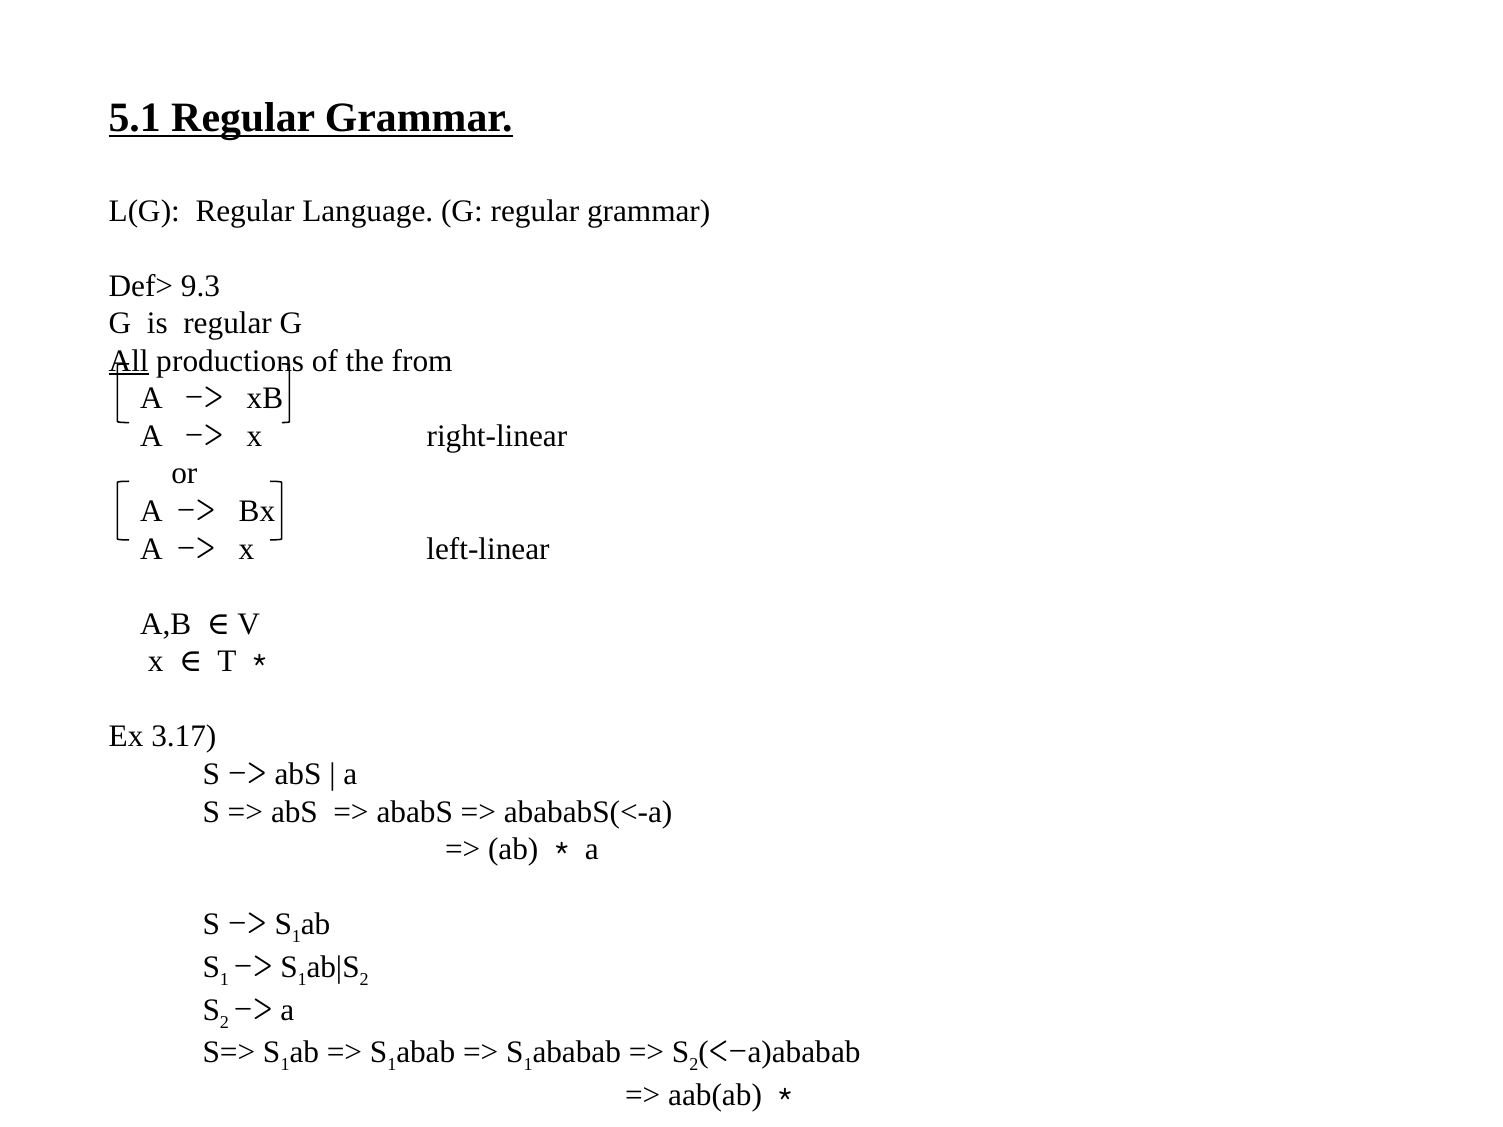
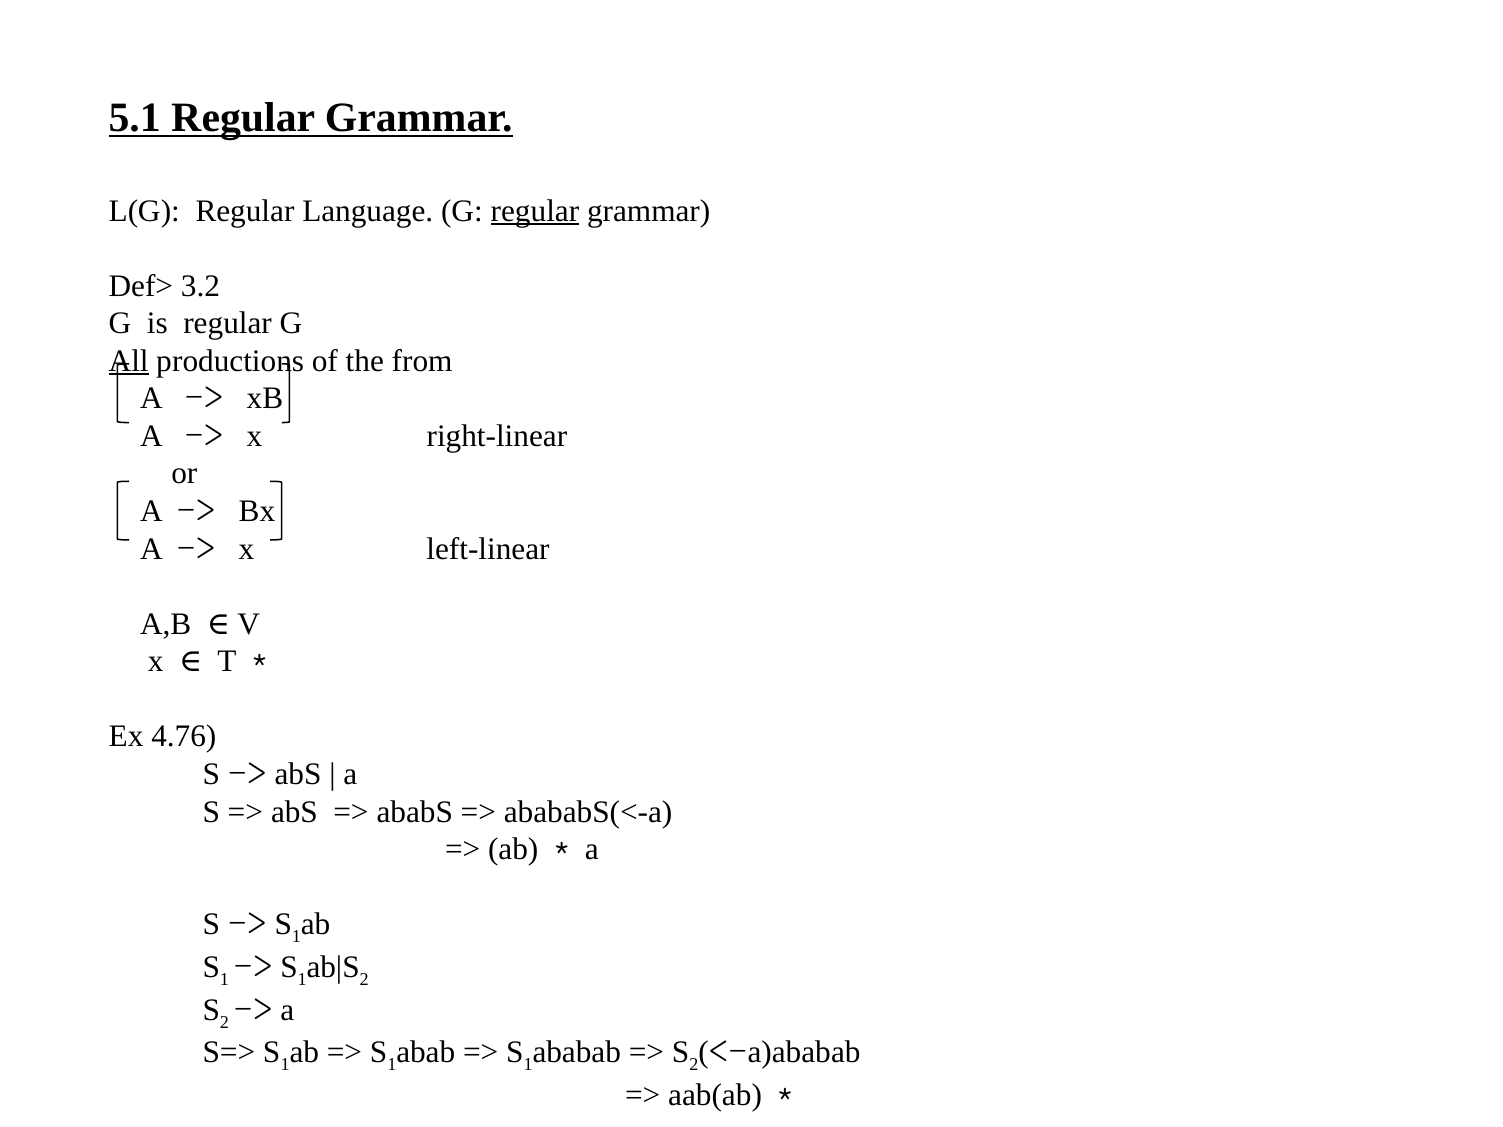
regular at (535, 211) underline: none -> present
9.3: 9.3 -> 3.2
3.17: 3.17 -> 4.76
